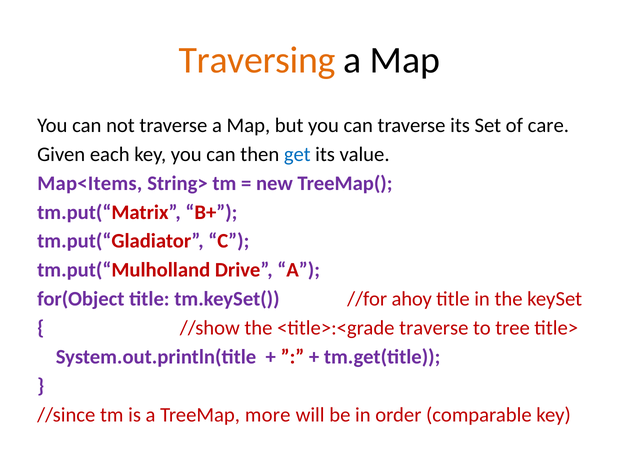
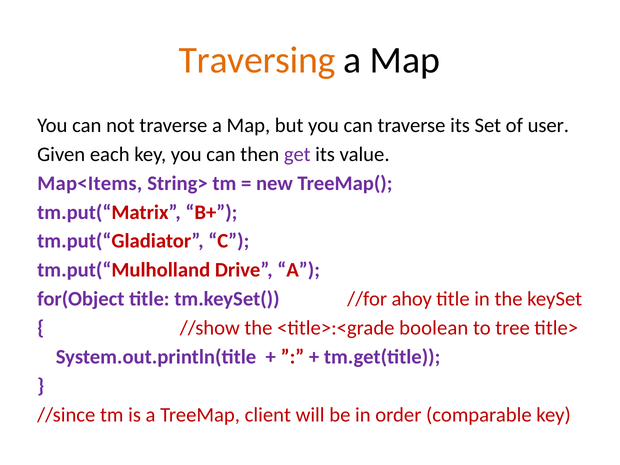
care: care -> user
get colour: blue -> purple
<title>:<grade traverse: traverse -> boolean
more: more -> client
